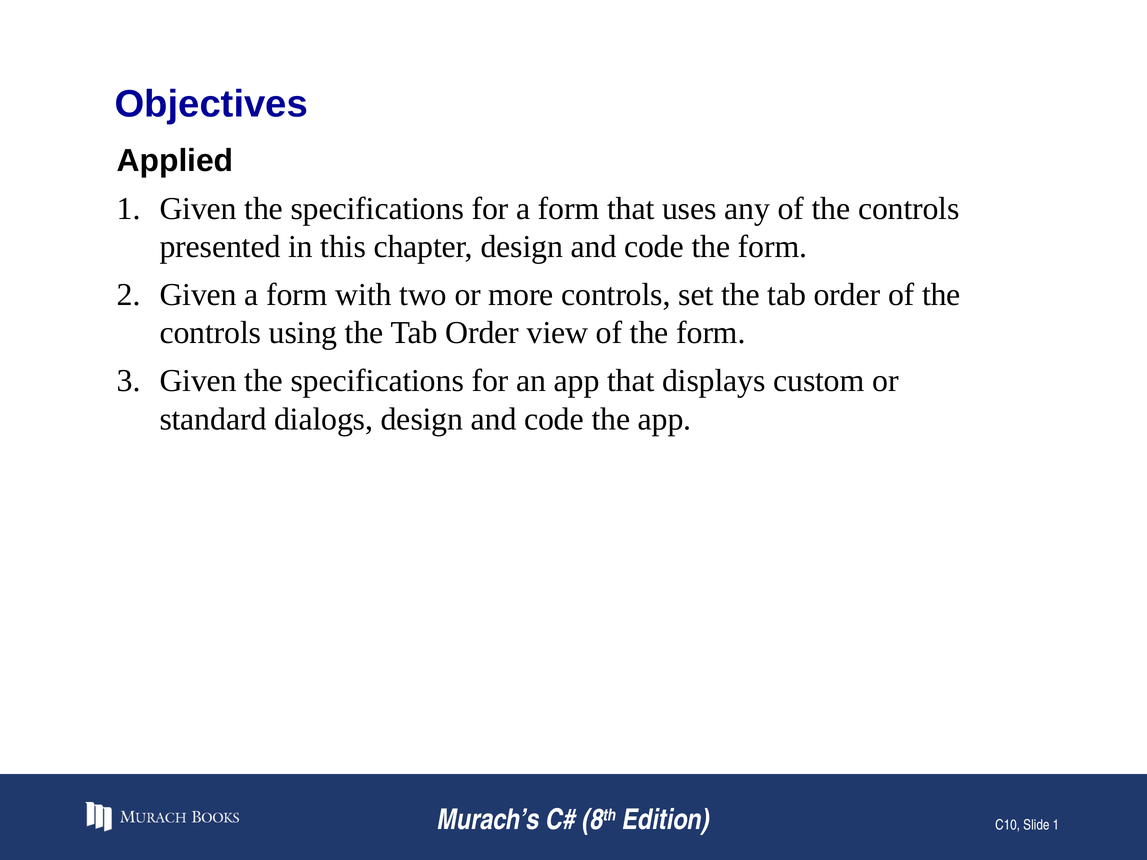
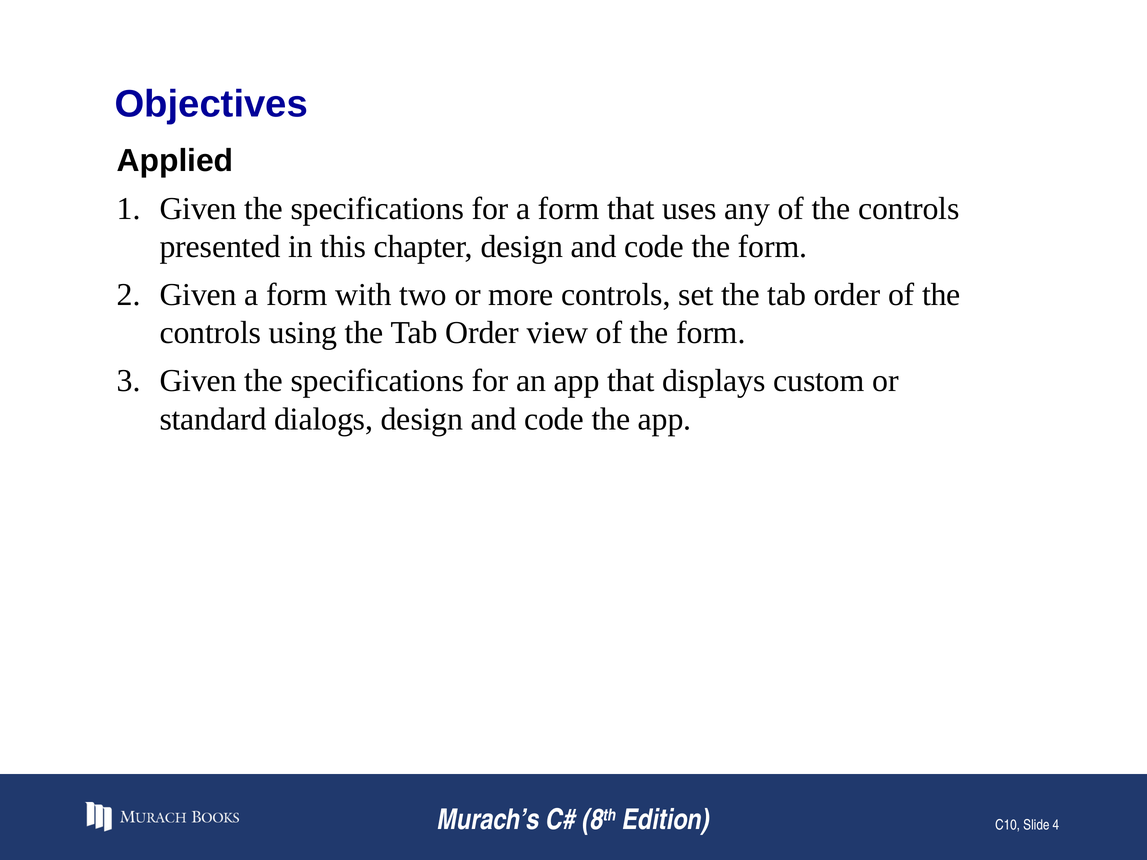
Slide 1: 1 -> 4
